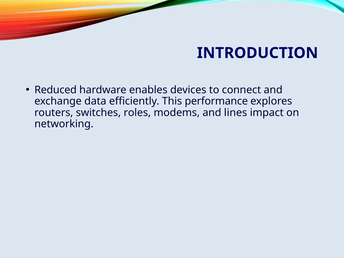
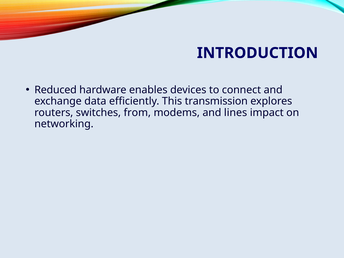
performance: performance -> transmission
roles: roles -> from
